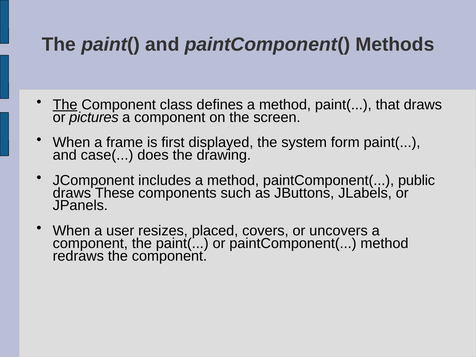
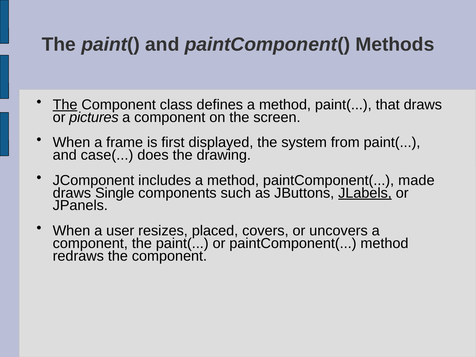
form: form -> from
public: public -> made
These: These -> Single
JLabels underline: none -> present
